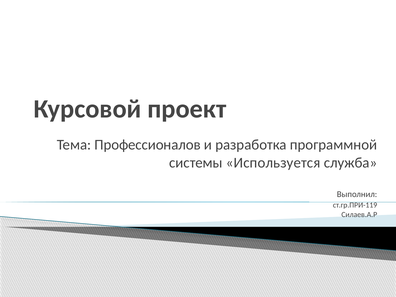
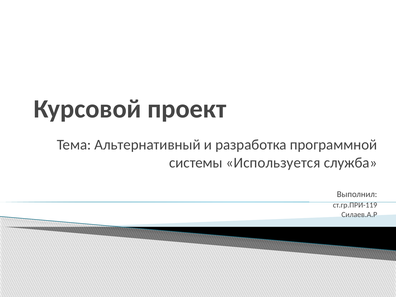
Профессионалов: Профессионалов -> Альтернативный
